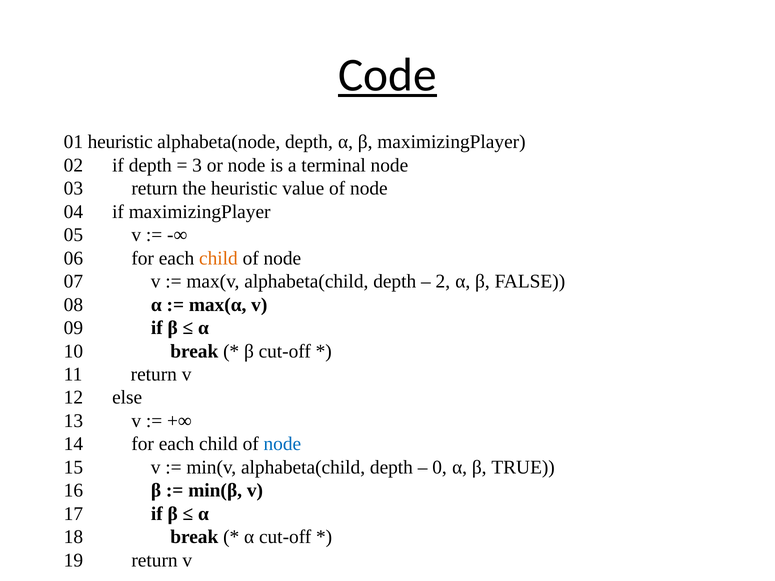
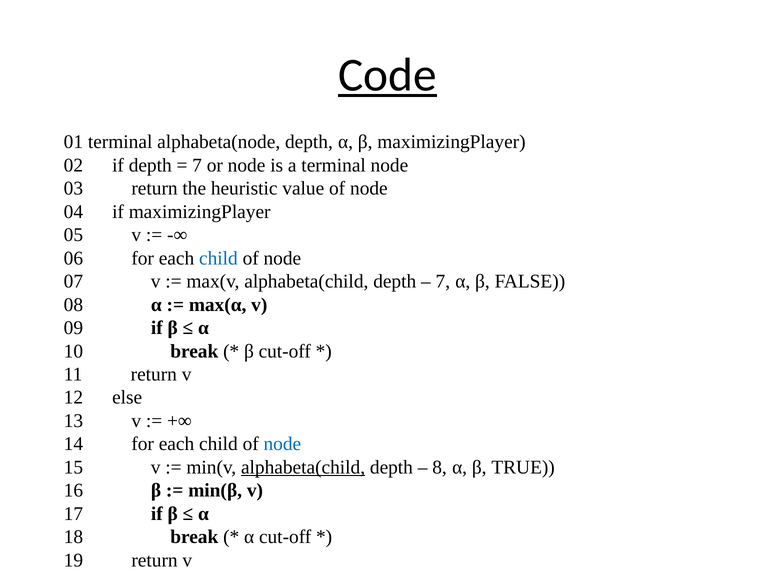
01 heuristic: heuristic -> terminal
3 at (197, 165): 3 -> 7
child at (218, 258) colour: orange -> blue
2 at (443, 282): 2 -> 7
alphabeta(child at (303, 468) underline: none -> present
0: 0 -> 8
